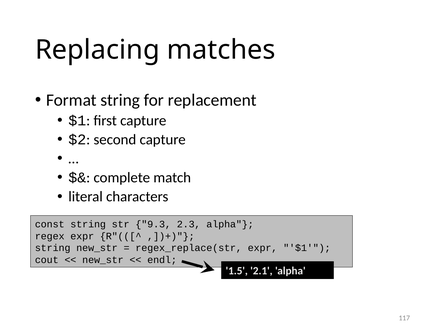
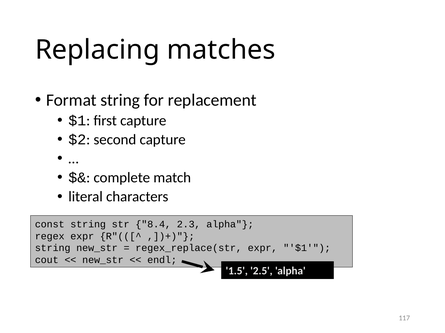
9.3: 9.3 -> 8.4
2.1: 2.1 -> 2.5
